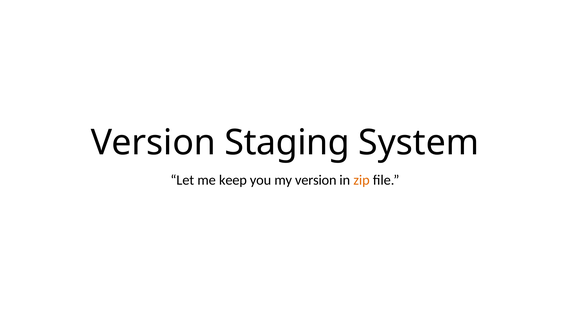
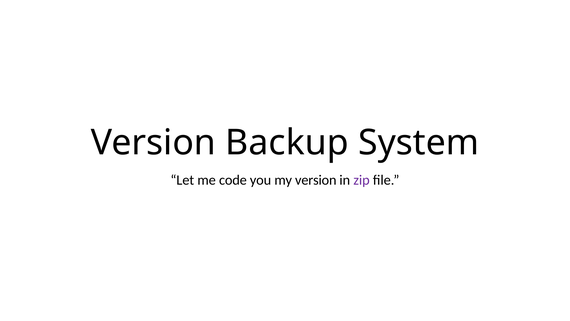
Staging: Staging -> Backup
keep: keep -> code
zip colour: orange -> purple
